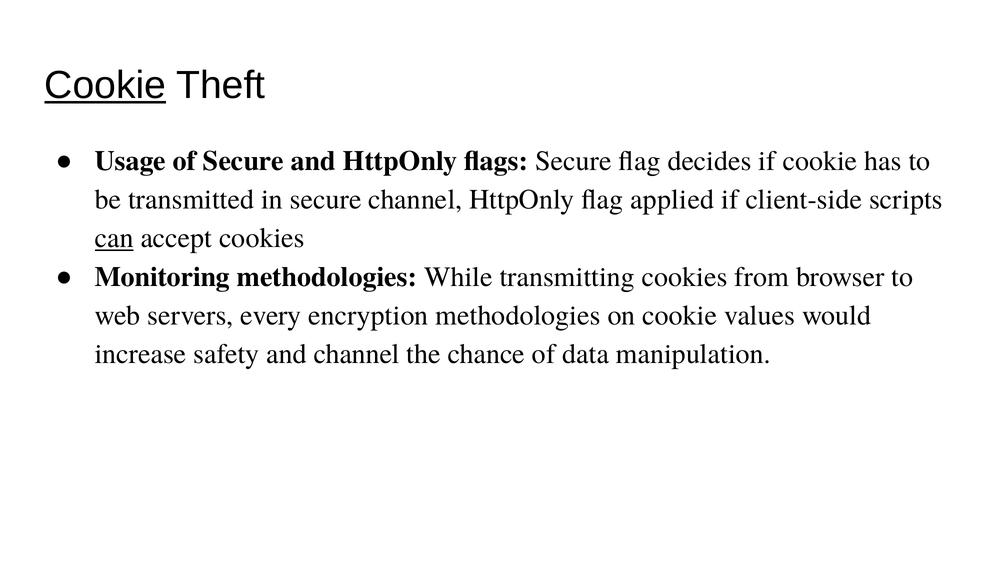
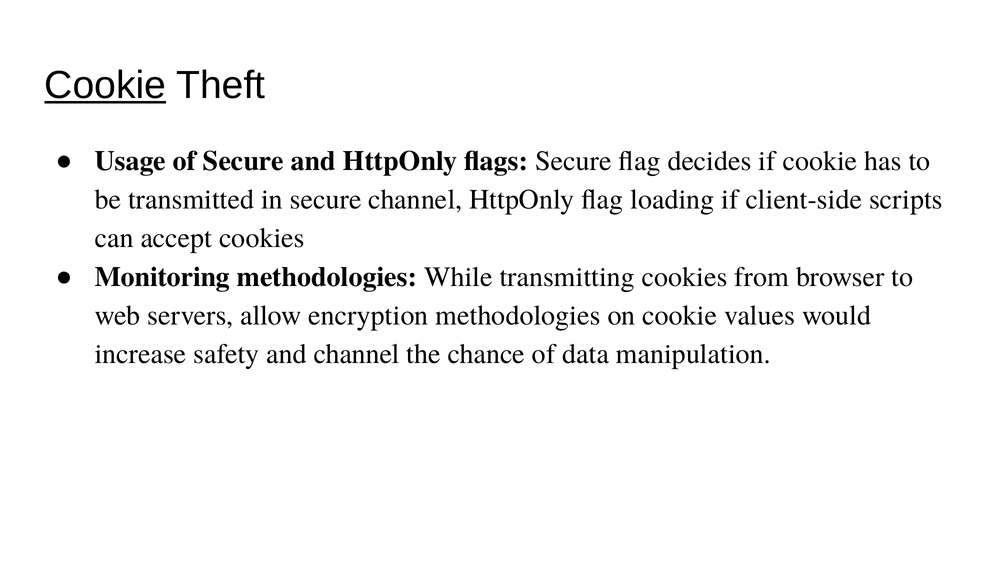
applied: applied -> loading
can underline: present -> none
every: every -> allow
